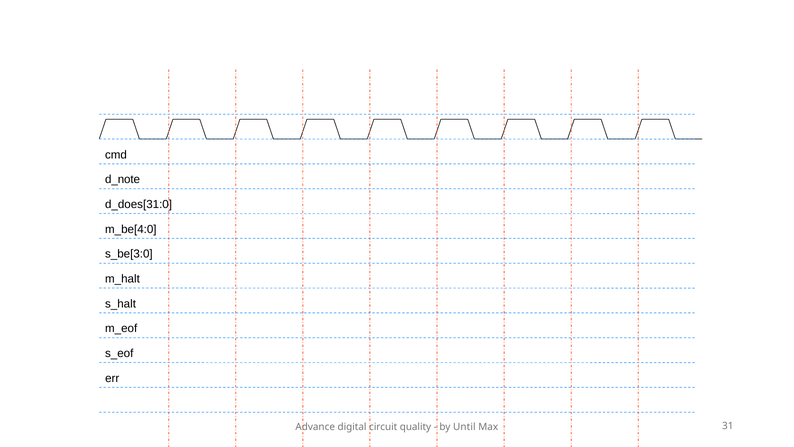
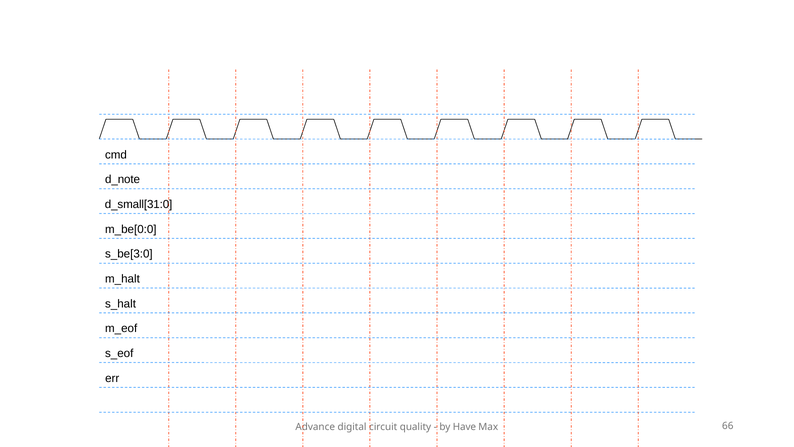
d_does[31:0: d_does[31:0 -> d_small[31:0
m_be[4:0: m_be[4:0 -> m_be[0:0
Until: Until -> Have
31: 31 -> 66
